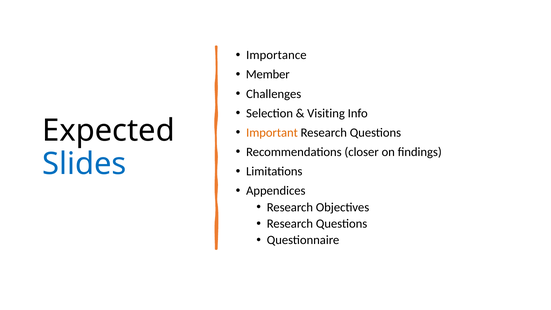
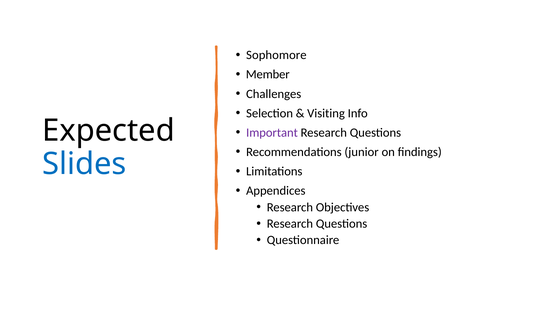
Importance: Importance -> Sophomore
Important colour: orange -> purple
closer: closer -> junior
